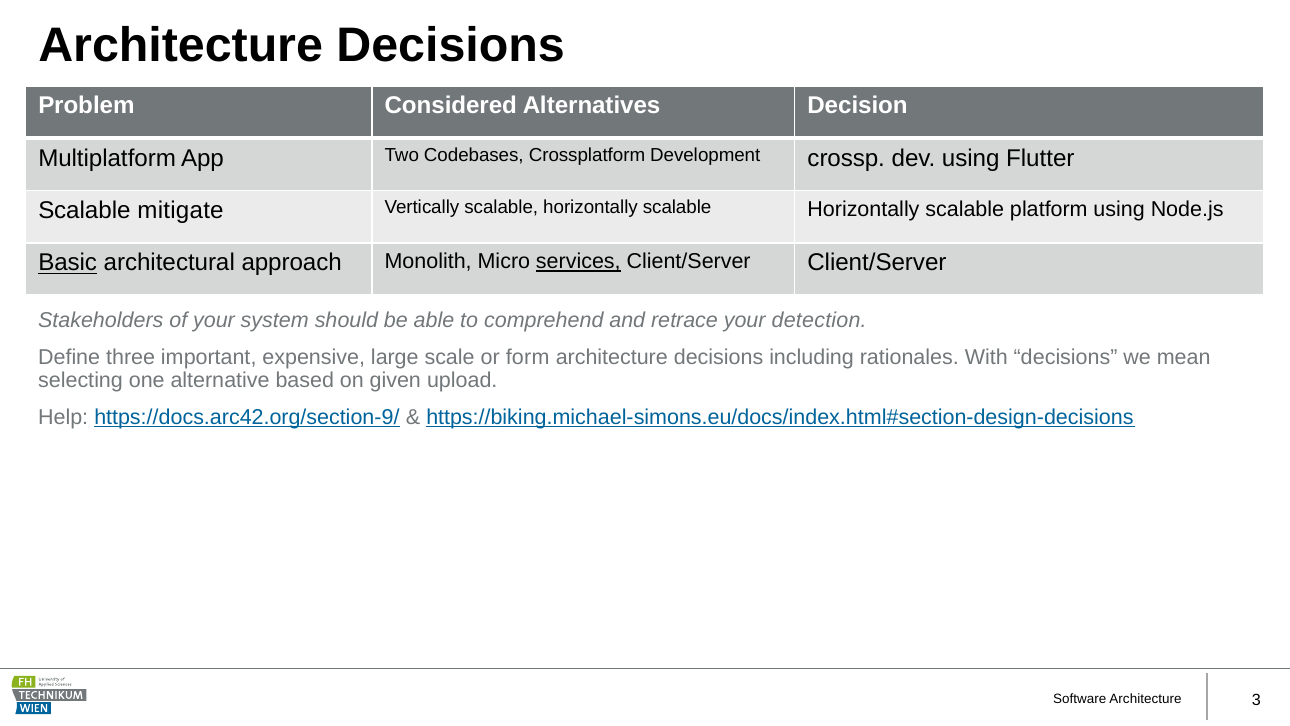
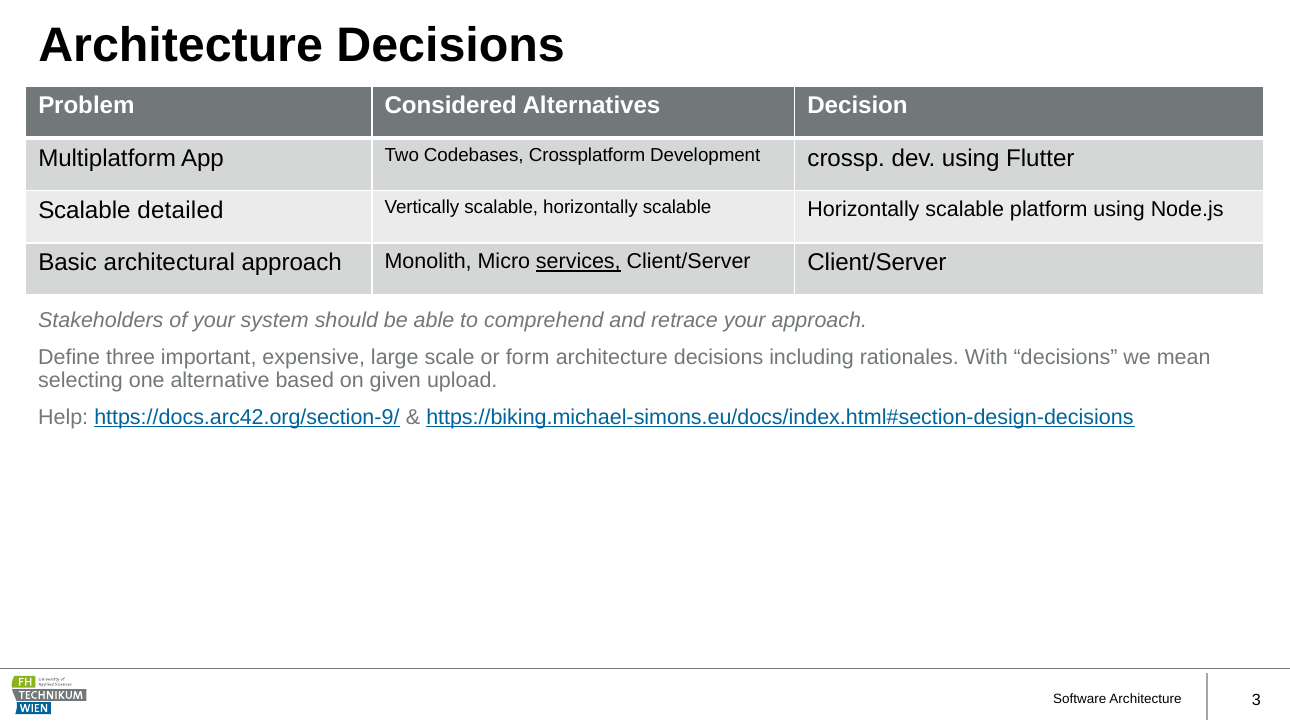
mitigate: mitigate -> detailed
Basic underline: present -> none
your detection: detection -> approach
